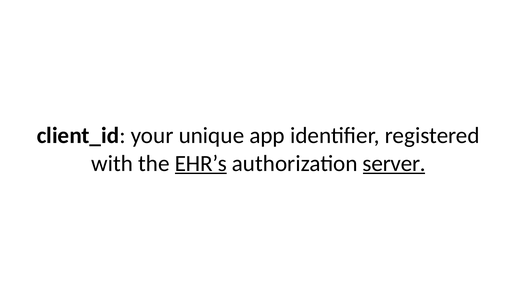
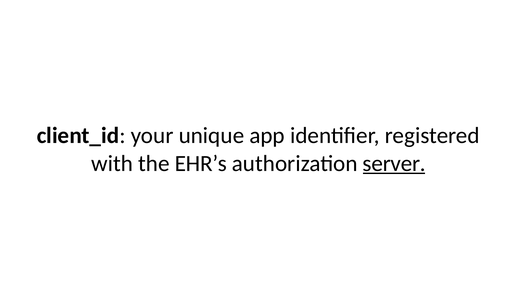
EHR’s underline: present -> none
